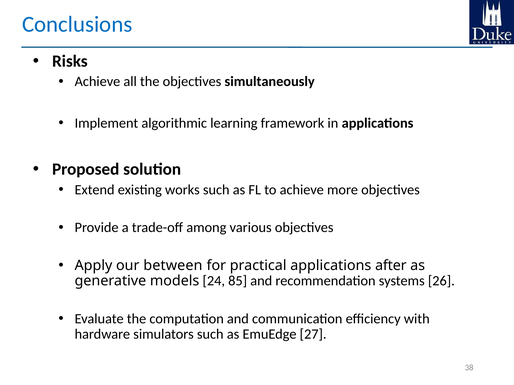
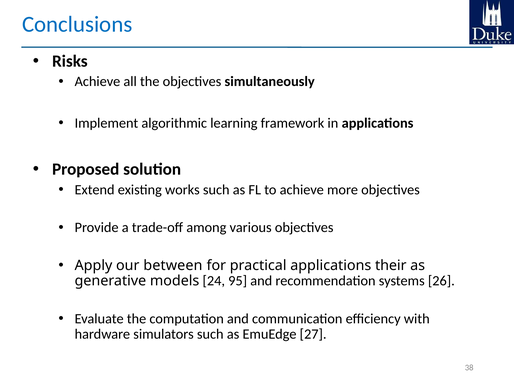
after: after -> their
85: 85 -> 95
